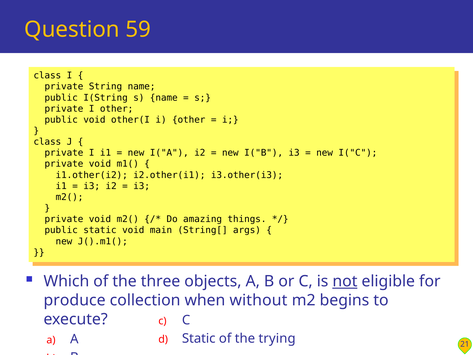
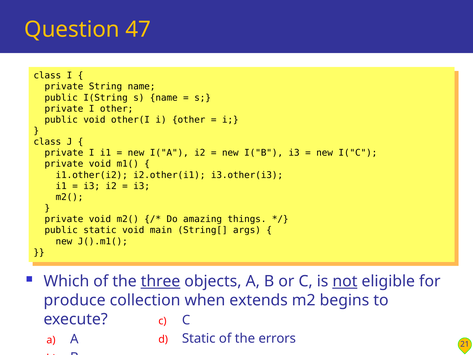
59: 59 -> 47
three underline: none -> present
without: without -> extends
trying: trying -> errors
